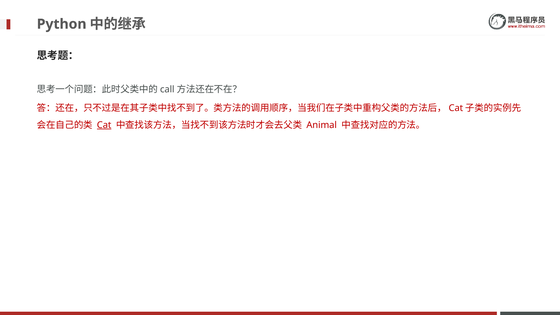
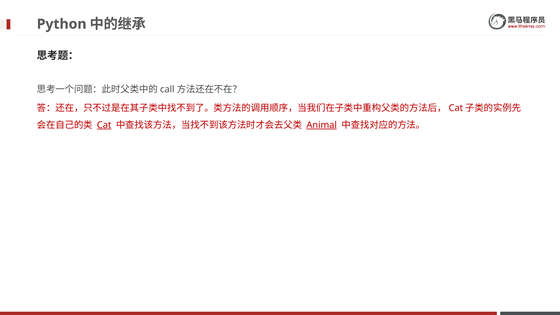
Animal underline: none -> present
